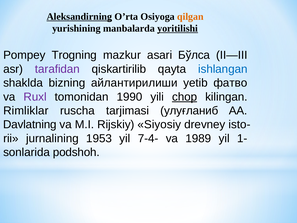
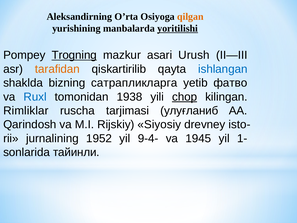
Aleksandirning underline: present -> none
Trogning underline: none -> present
Бўлса: Бўлса -> Urush
tarafidan colour: purple -> orange
айлантирилиши: айлантирилиши -> сатрапликларга
Ruxl colour: purple -> blue
1990: 1990 -> 1938
Davlatning: Davlatning -> Qarindosh
1953: 1953 -> 1952
7-4-: 7-4- -> 9-4-
1989: 1989 -> 1945
podshoh: podshoh -> тайинли
